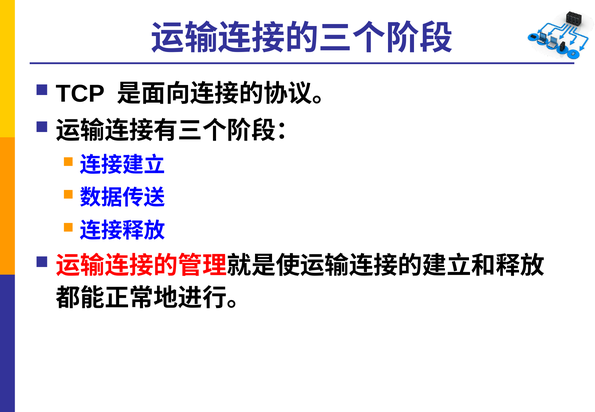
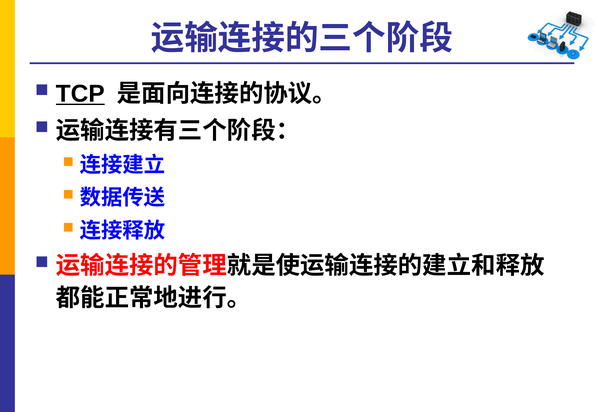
TCP underline: none -> present
